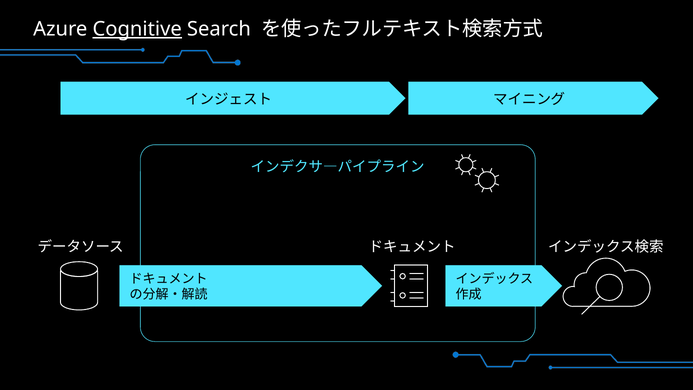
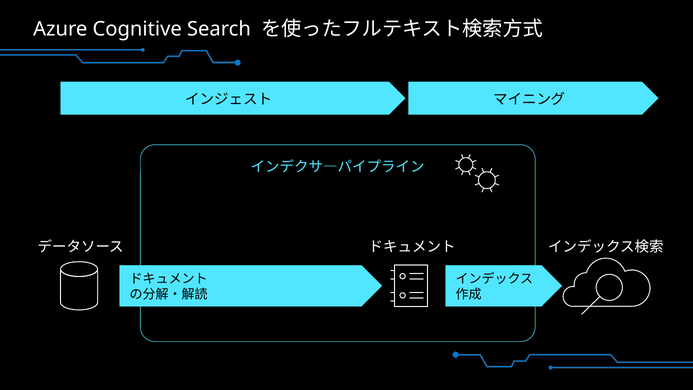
Cognitive underline: present -> none
